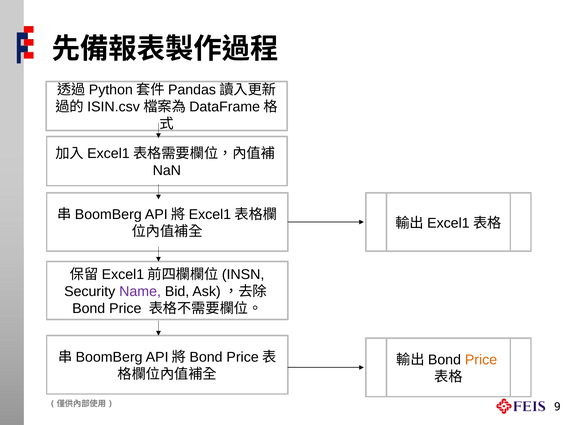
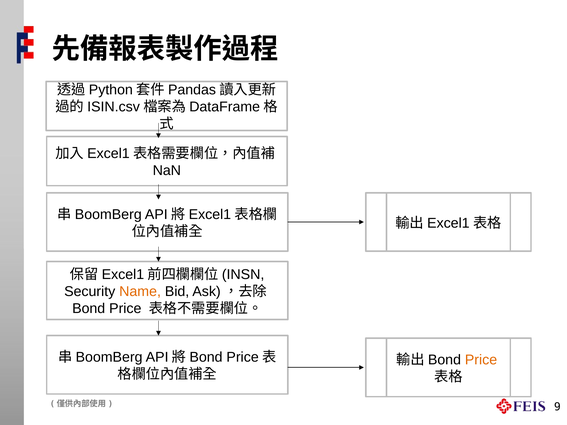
Name colour: purple -> orange
